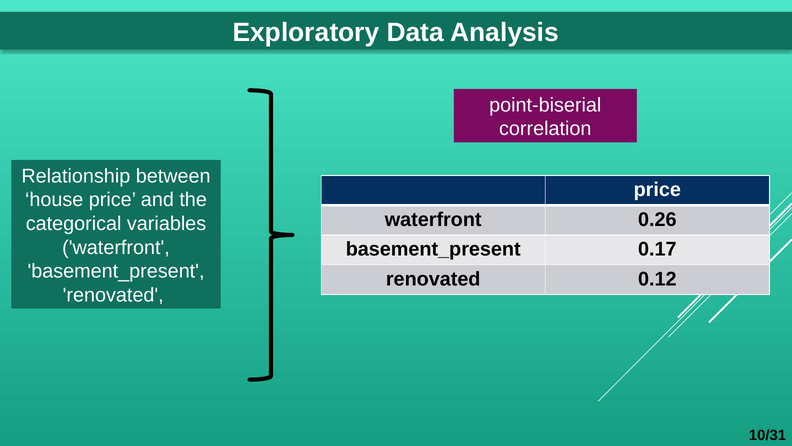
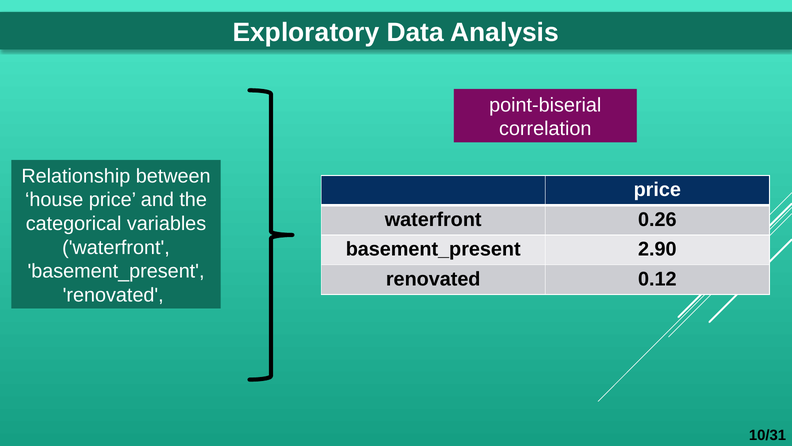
0.17: 0.17 -> 2.90
